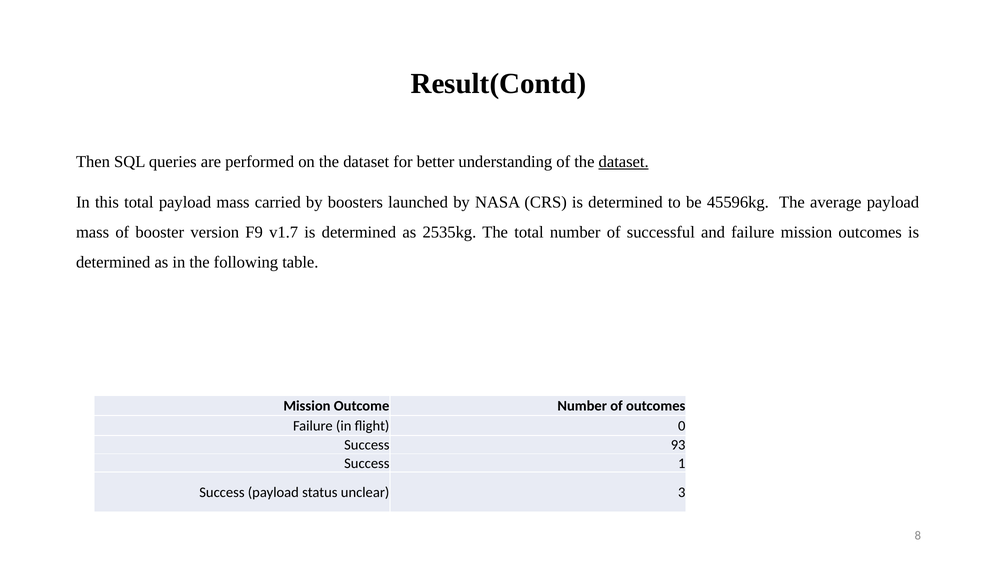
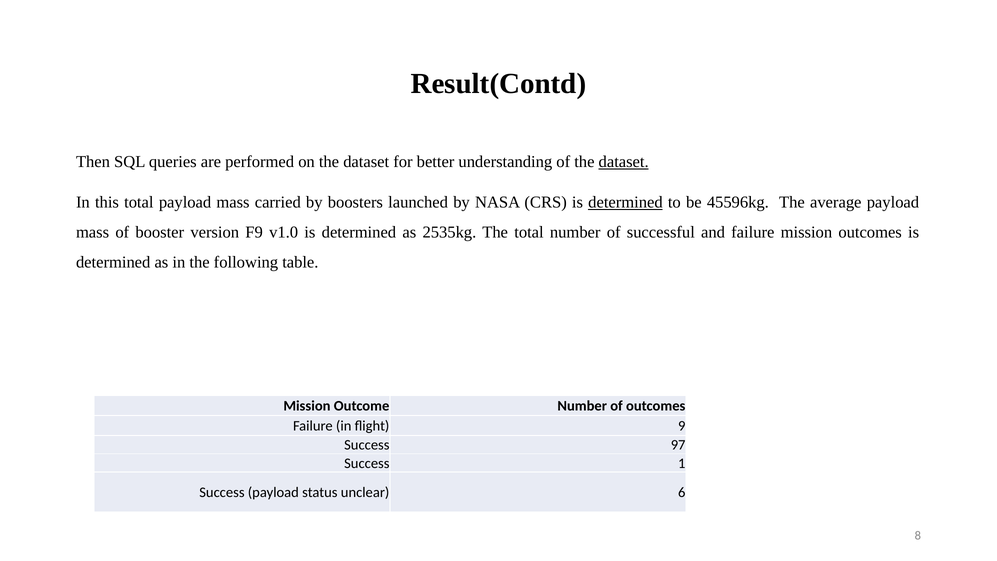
determined at (625, 202) underline: none -> present
v1.7: v1.7 -> v1.0
0: 0 -> 9
93: 93 -> 97
3: 3 -> 6
